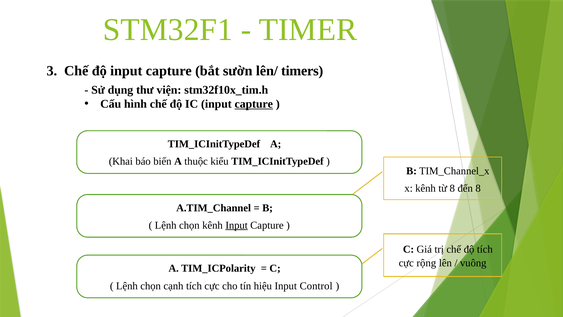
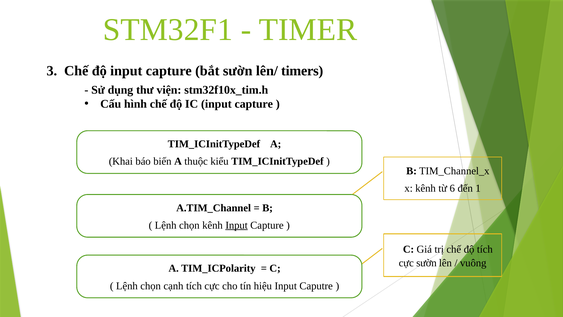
capture at (254, 104) underline: present -> none
từ 8: 8 -> 6
đến 8: 8 -> 1
cực rộng: rộng -> sườn
Control: Control -> Caputre
